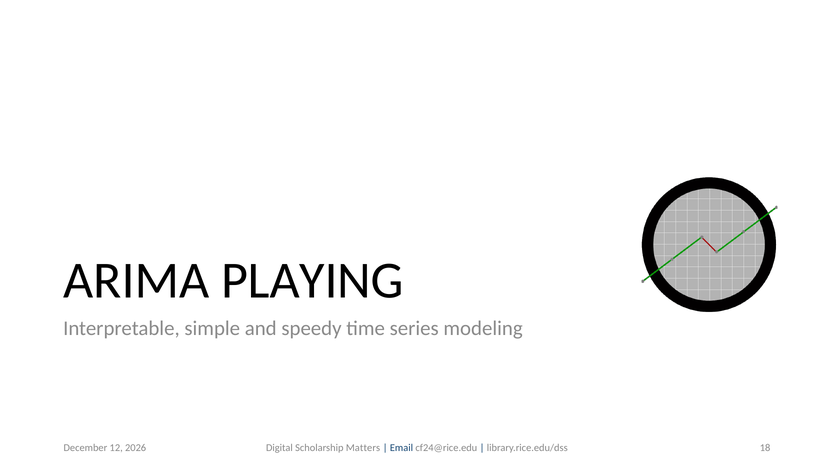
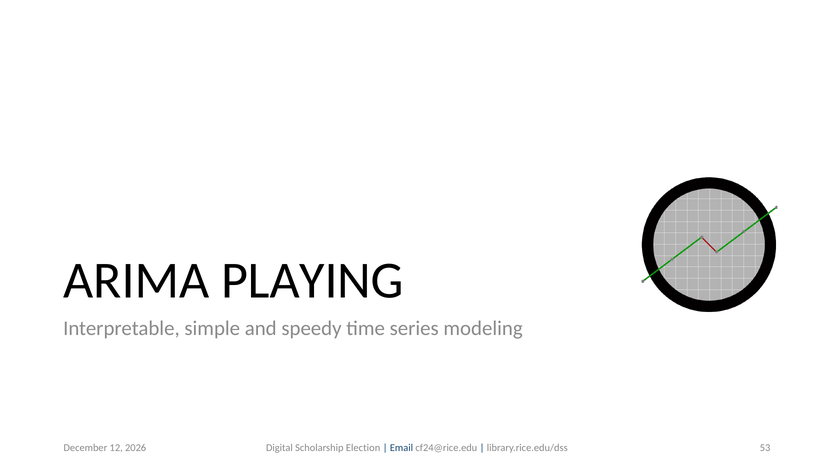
18: 18 -> 53
Matters: Matters -> Election
